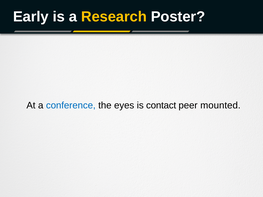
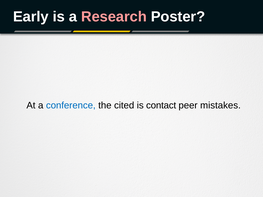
Research colour: yellow -> pink
eyes: eyes -> cited
mounted: mounted -> mistakes
